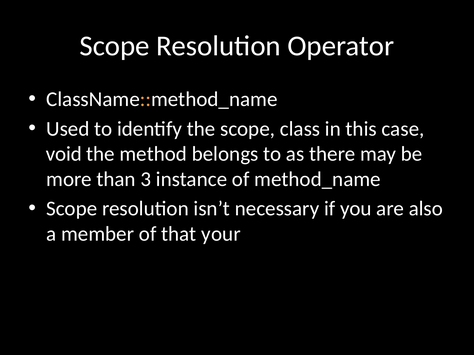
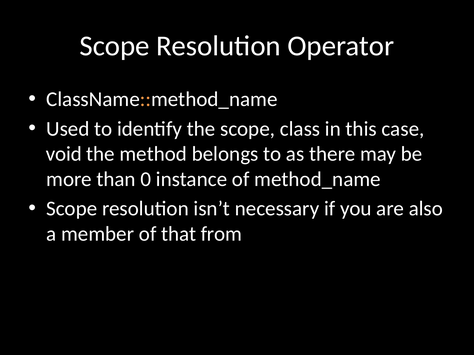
3: 3 -> 0
your: your -> from
